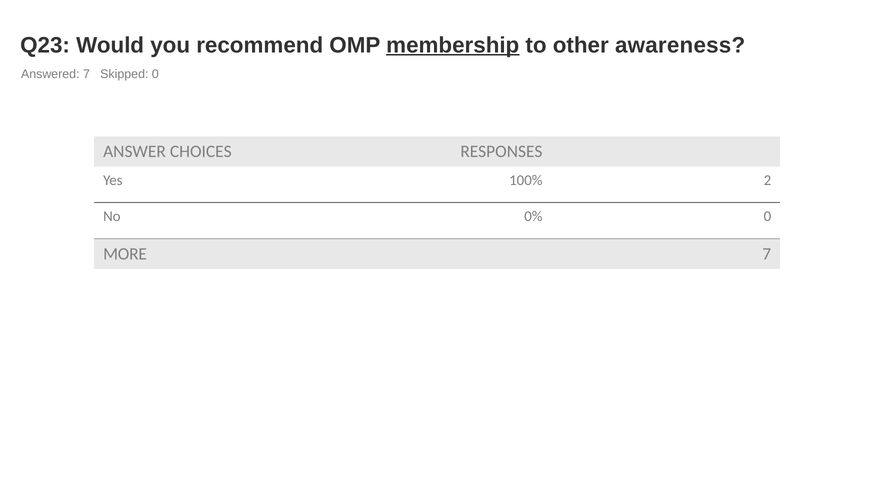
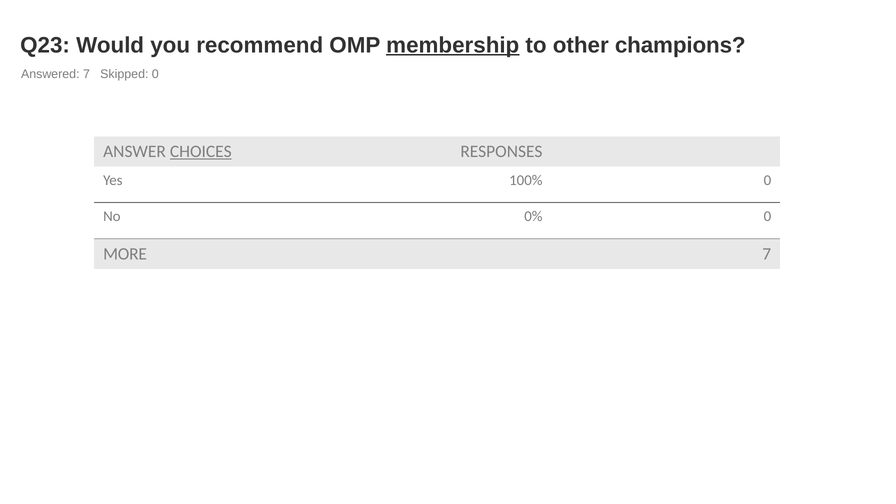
awareness: awareness -> champions
CHOICES underline: none -> present
100% 2: 2 -> 0
